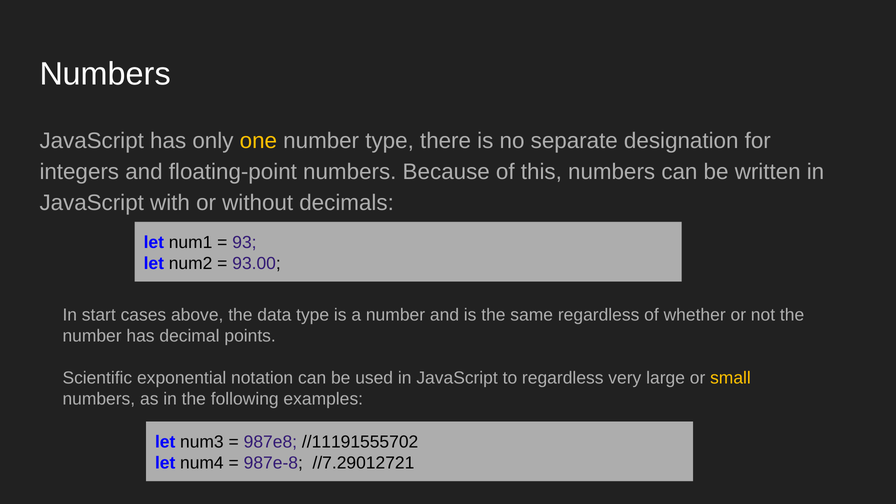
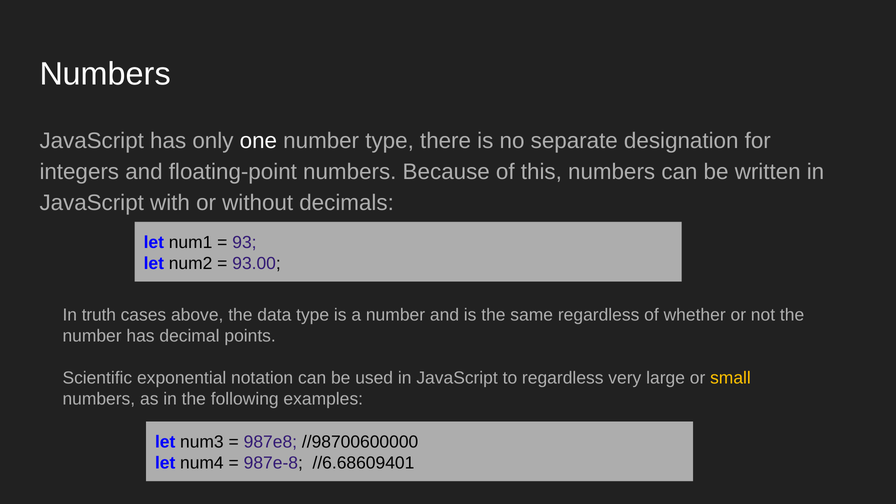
one colour: yellow -> white
start: start -> truth
//11191555702: //11191555702 -> //98700600000
//7.29012721: //7.29012721 -> //6.68609401
